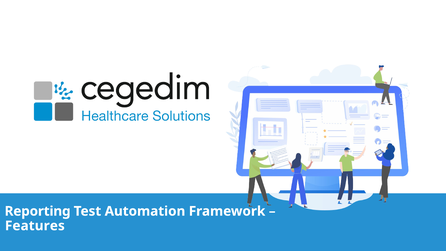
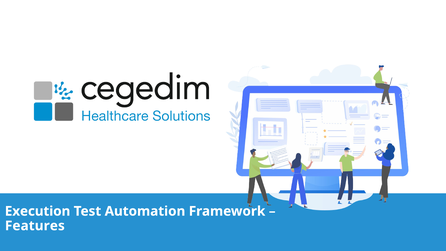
Reporting: Reporting -> Execution
